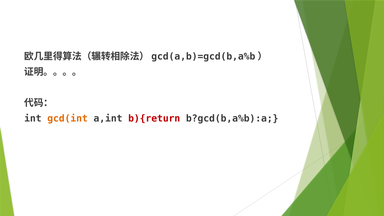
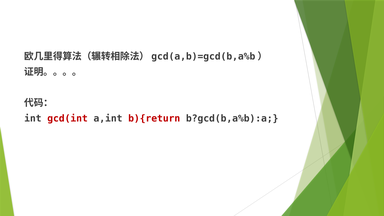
gcd(int colour: orange -> red
